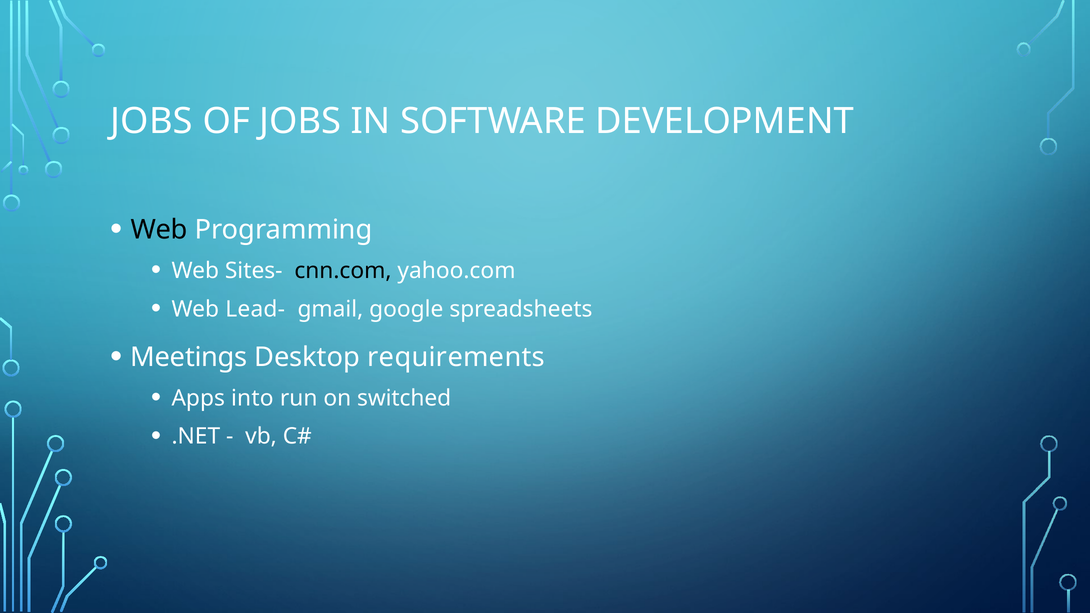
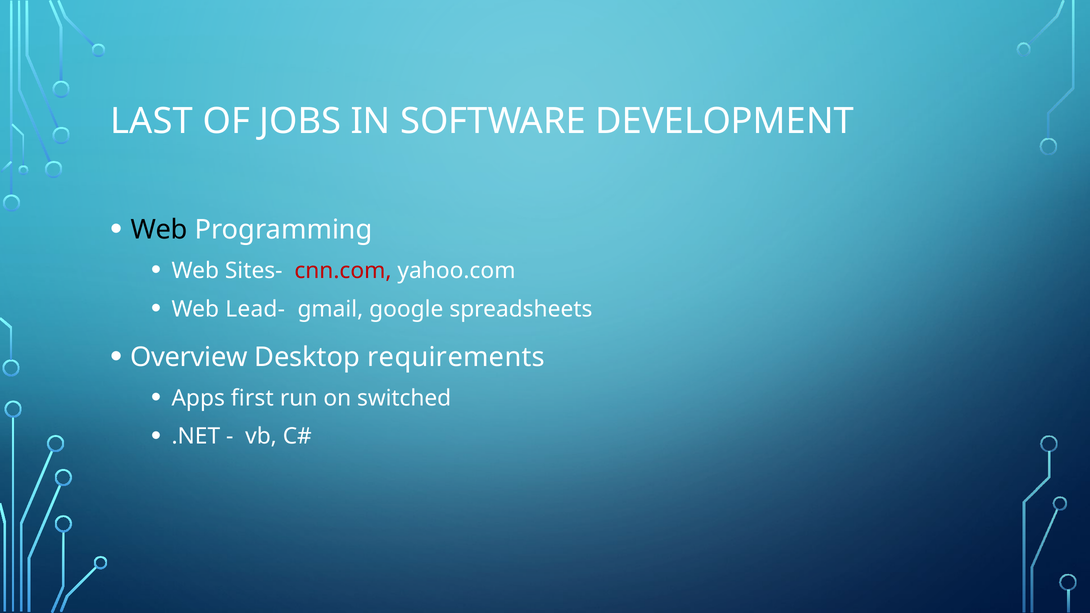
JOBS at (152, 121): JOBS -> LAST
cnn.com colour: black -> red
Meetings: Meetings -> Overview
into: into -> first
